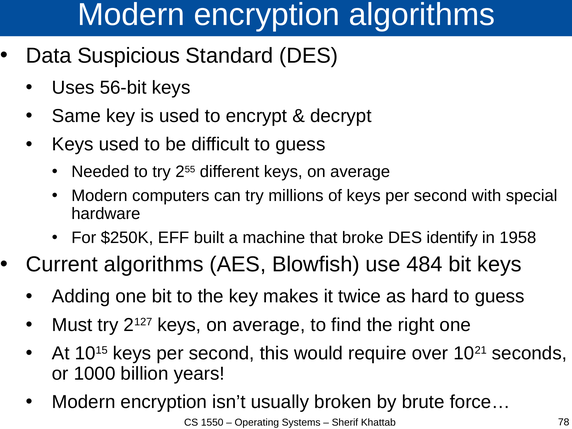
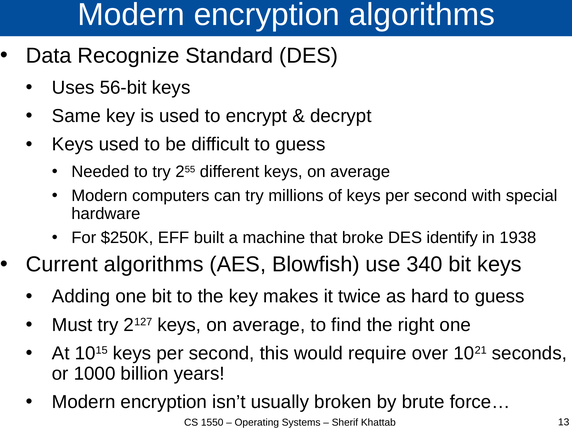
Suspicious: Suspicious -> Recognize
1958: 1958 -> 1938
484: 484 -> 340
78: 78 -> 13
